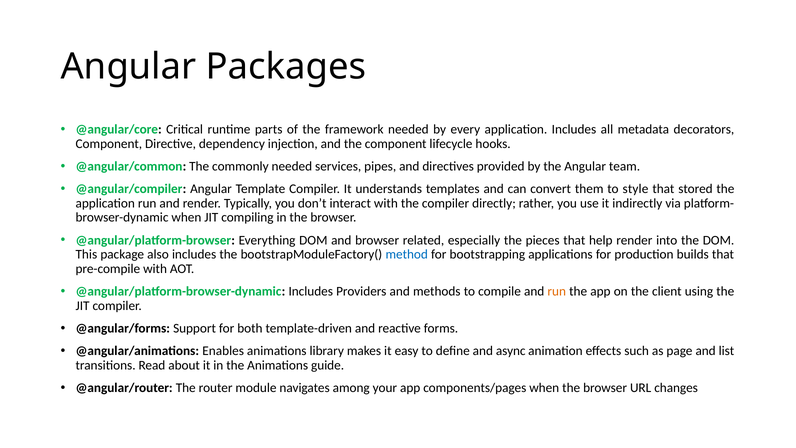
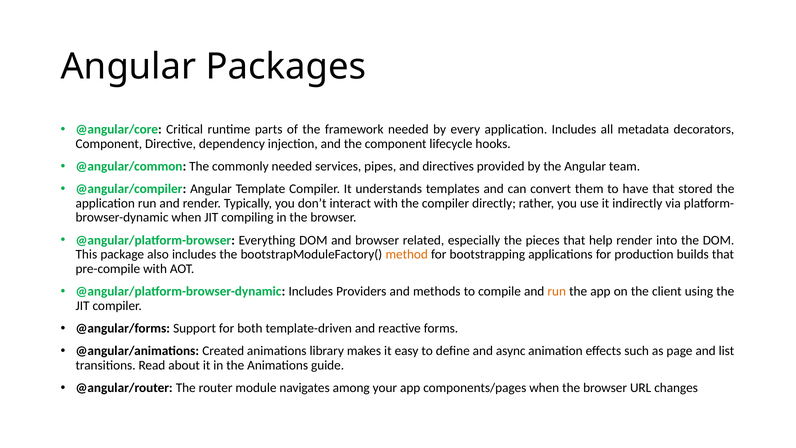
style: style -> have
method colour: blue -> orange
Enables: Enables -> Created
